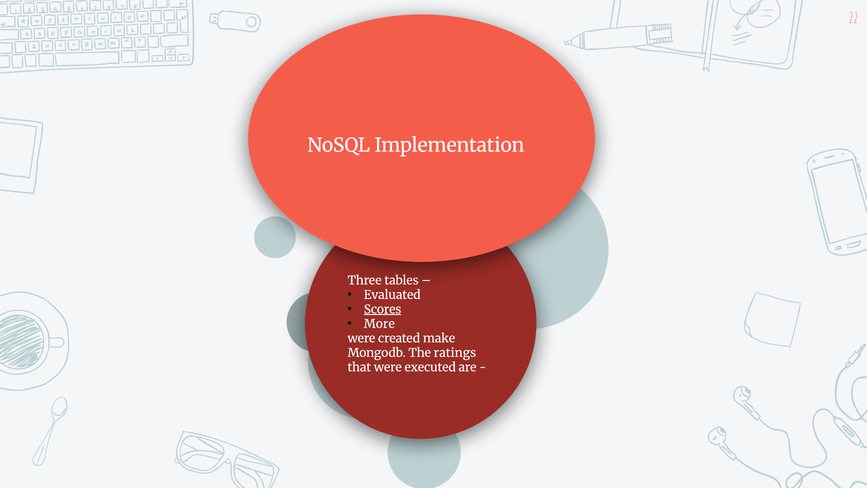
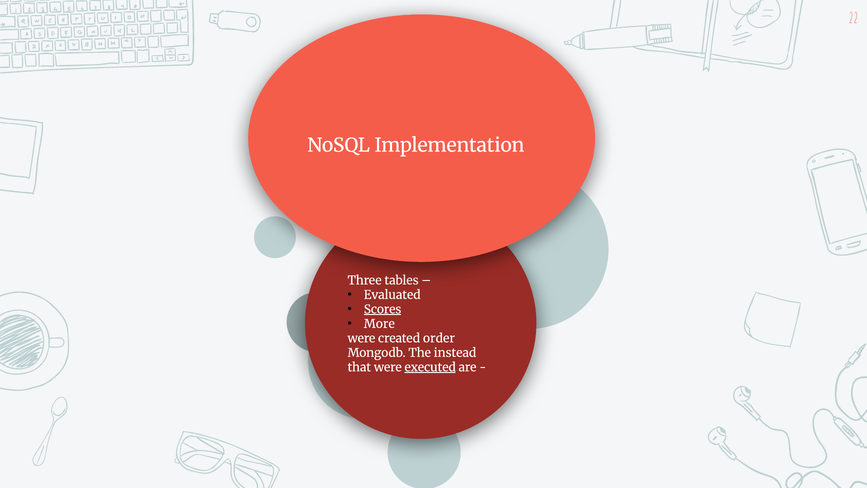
make: make -> order
ratings: ratings -> instead
executed underline: none -> present
